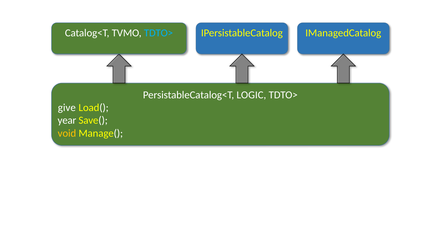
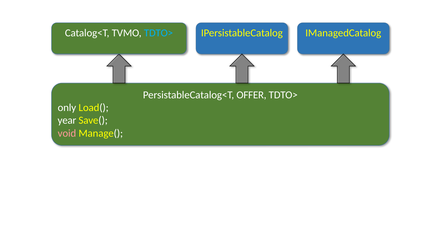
LOGIC: LOGIC -> OFFER
give: give -> only
void colour: yellow -> pink
